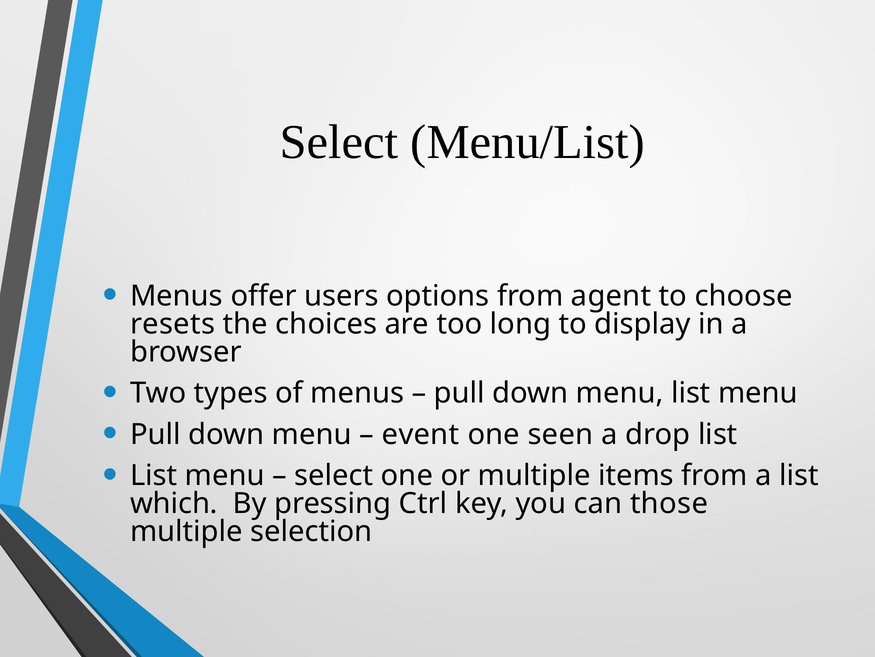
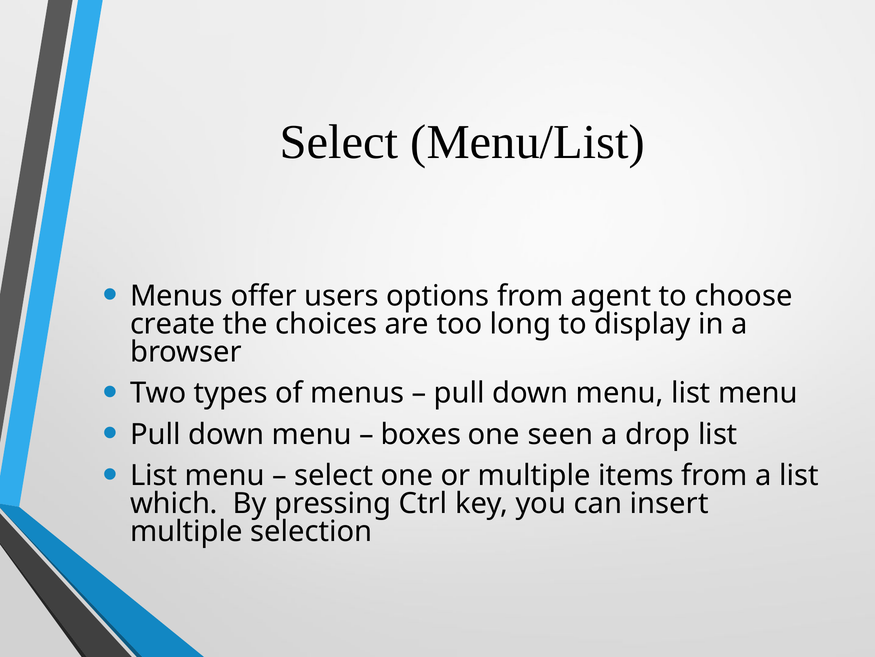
resets: resets -> create
event: event -> boxes
those: those -> insert
